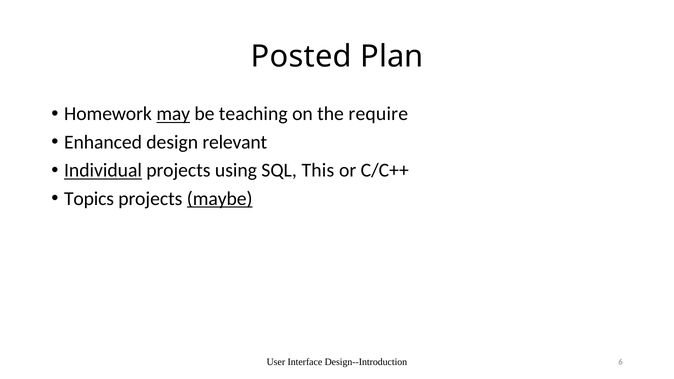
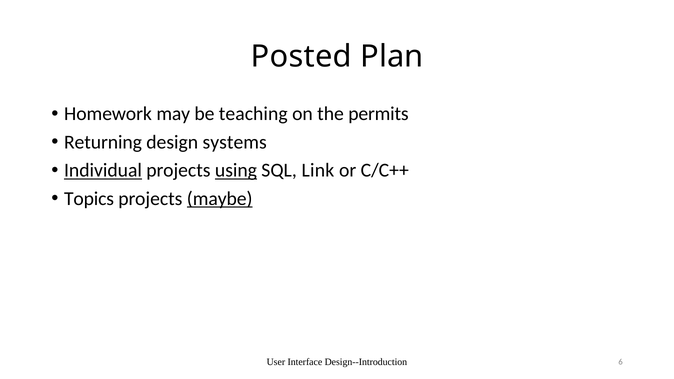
may underline: present -> none
require: require -> permits
Enhanced: Enhanced -> Returning
relevant: relevant -> systems
using underline: none -> present
This: This -> Link
